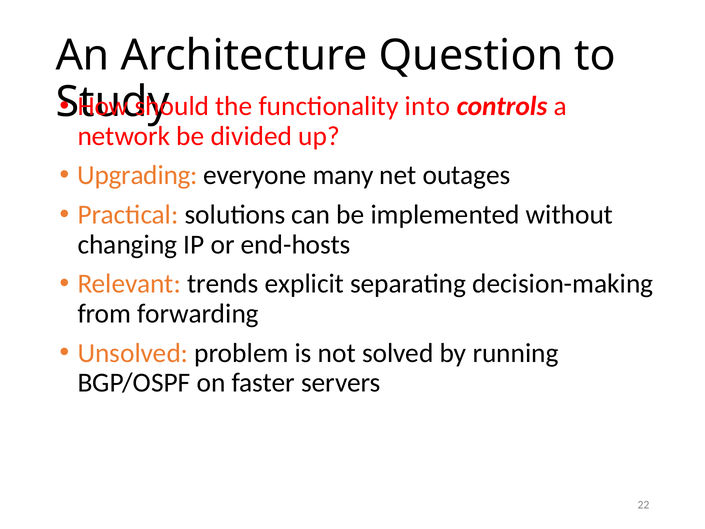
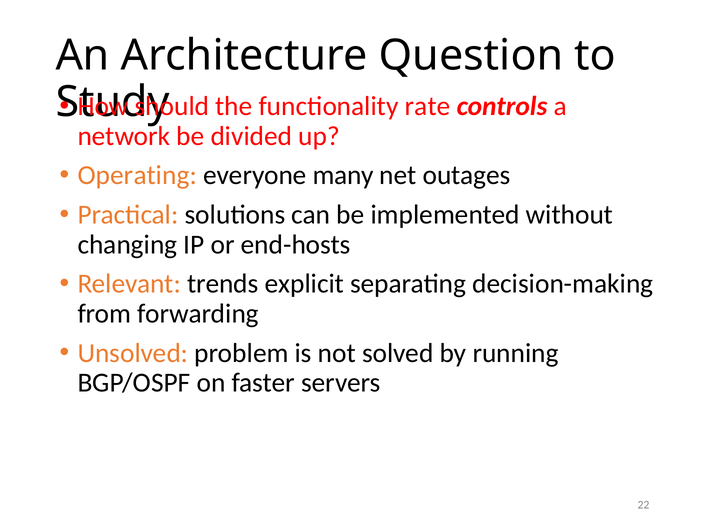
into: into -> rate
Upgrading: Upgrading -> Operating
